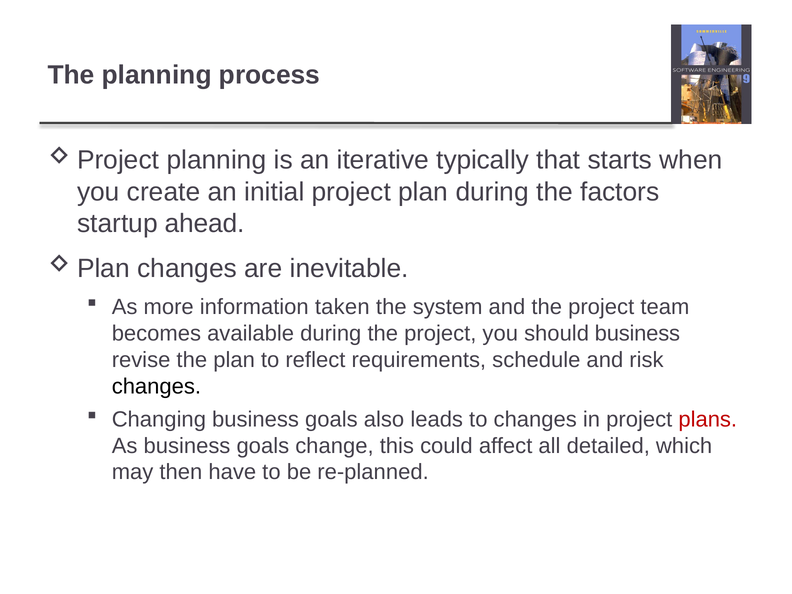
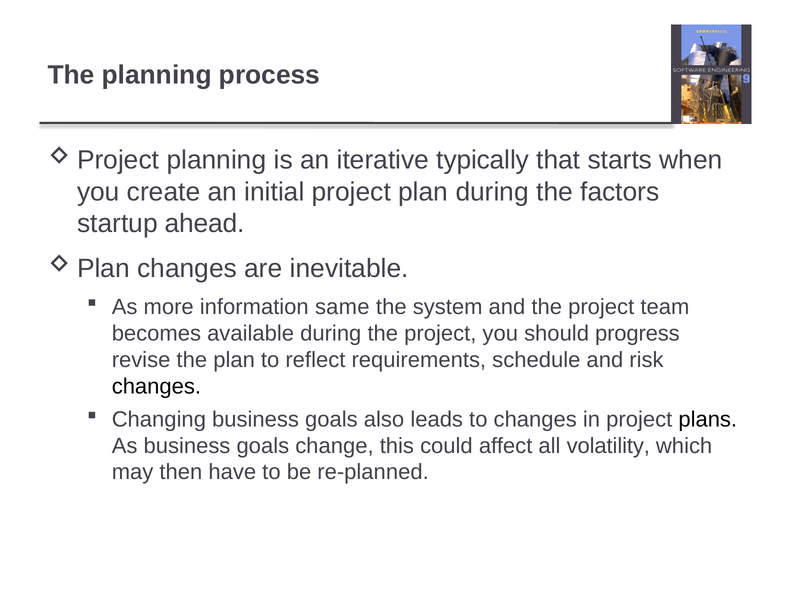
taken: taken -> same
should business: business -> progress
plans colour: red -> black
detailed: detailed -> volatility
